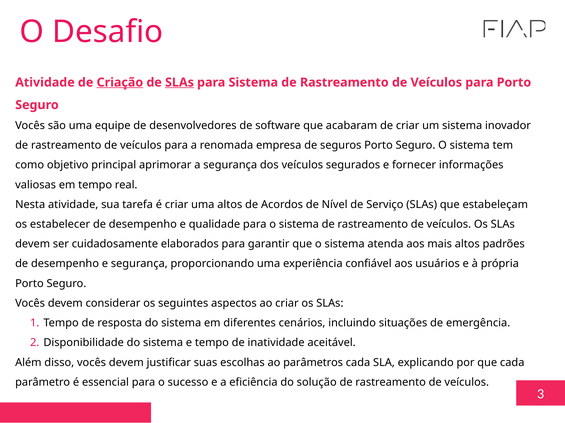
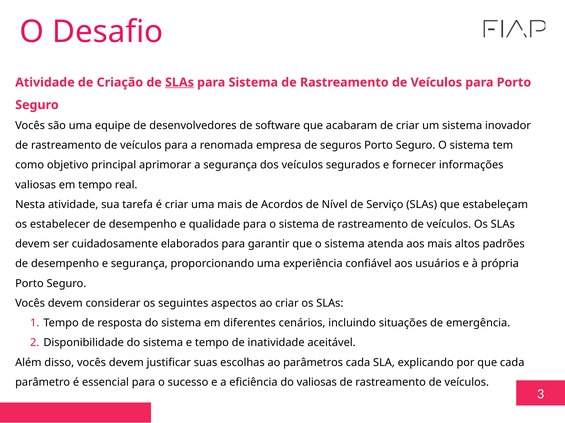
Criação underline: present -> none
uma altos: altos -> mais
do solução: solução -> valiosas
